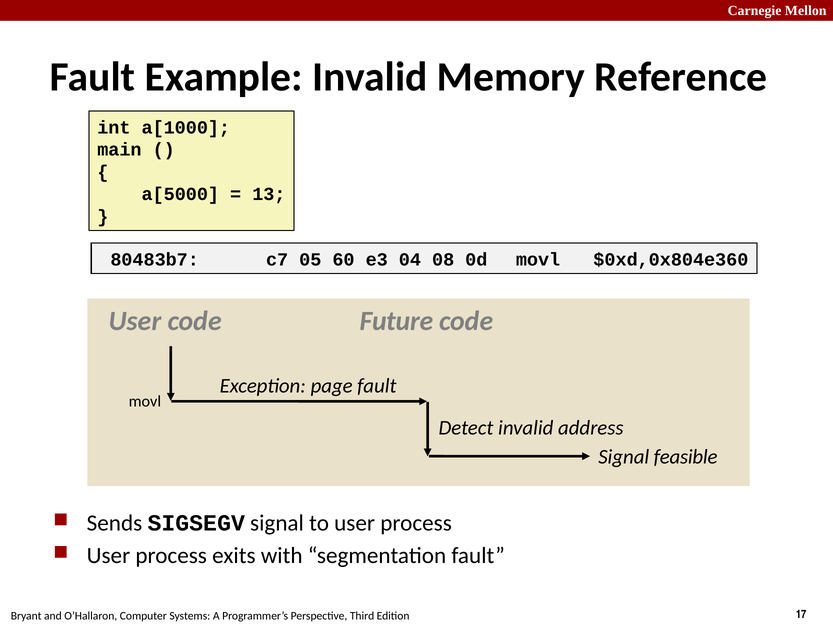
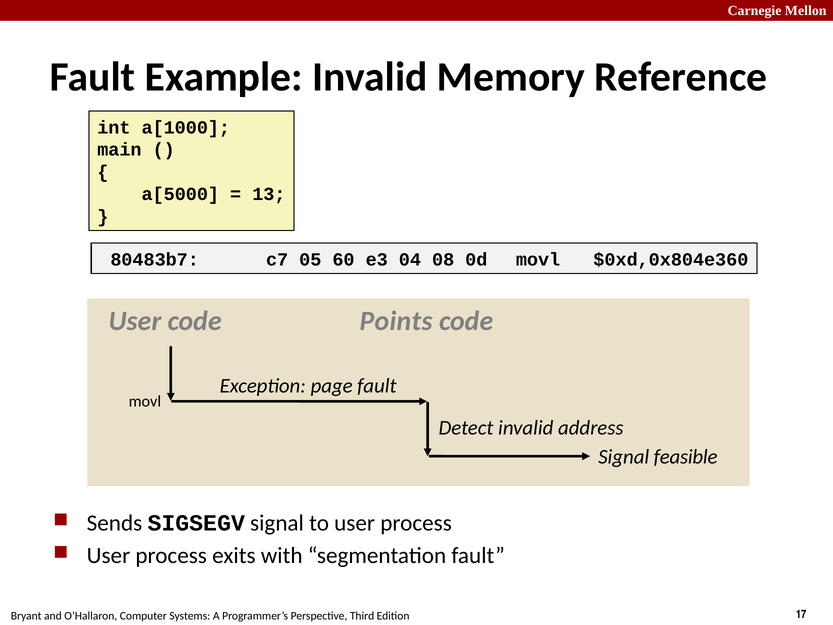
Future: Future -> Points
